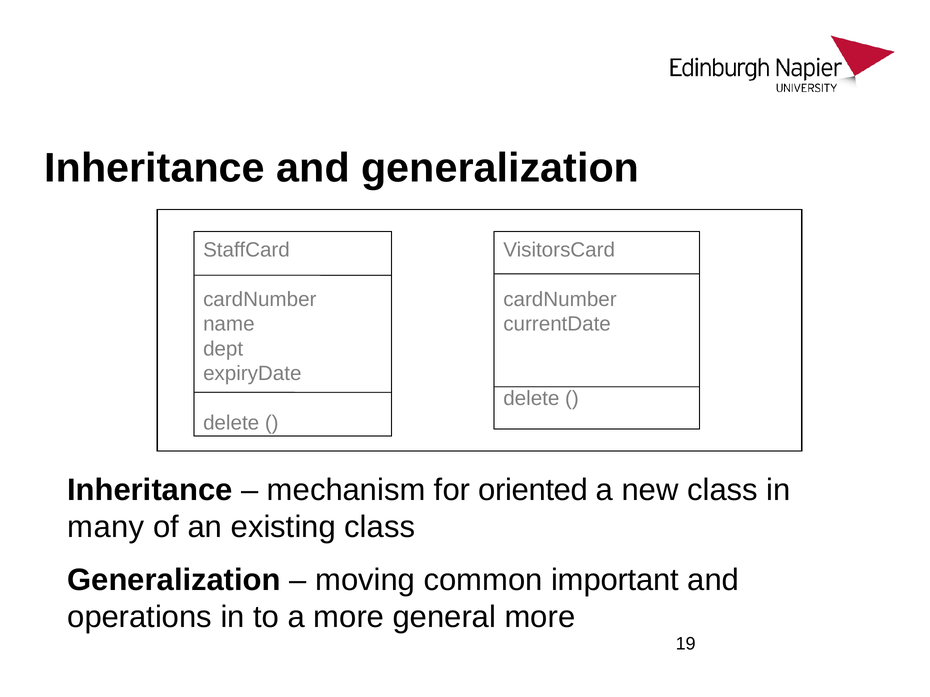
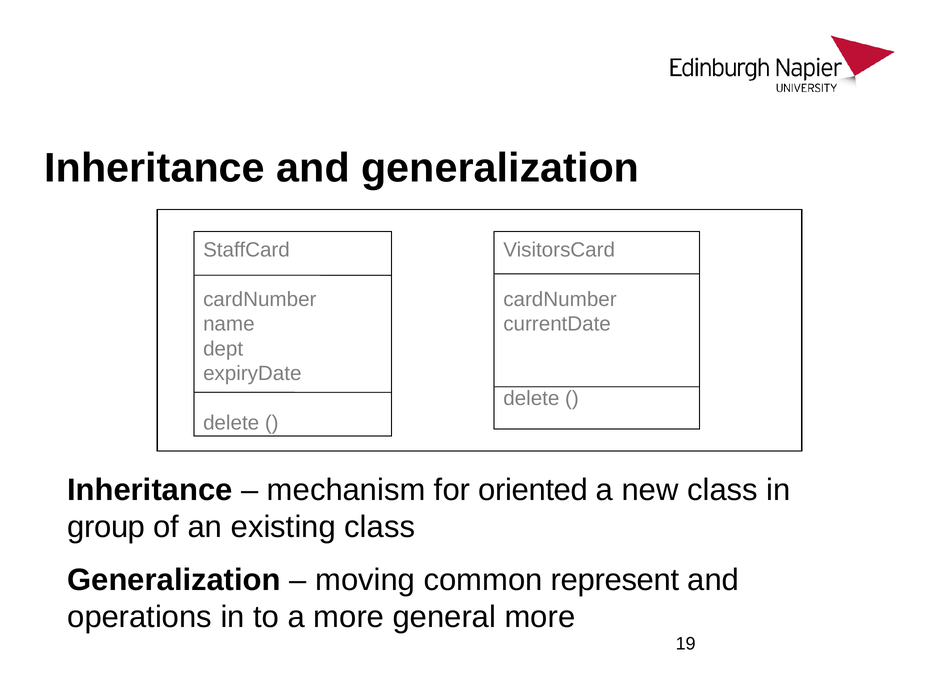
many: many -> group
important: important -> represent
